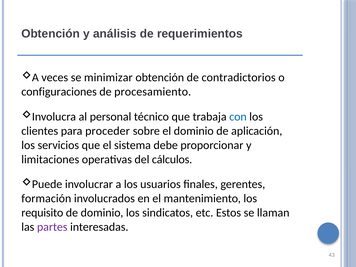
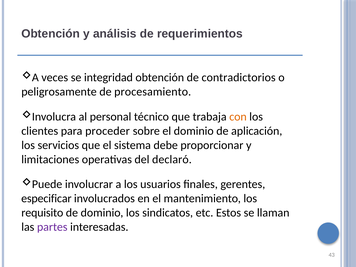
minimizar: minimizar -> integridad
configuraciones: configuraciones -> peligrosamente
con colour: blue -> orange
cálculos: cálculos -> declaró
formación: formación -> especificar
